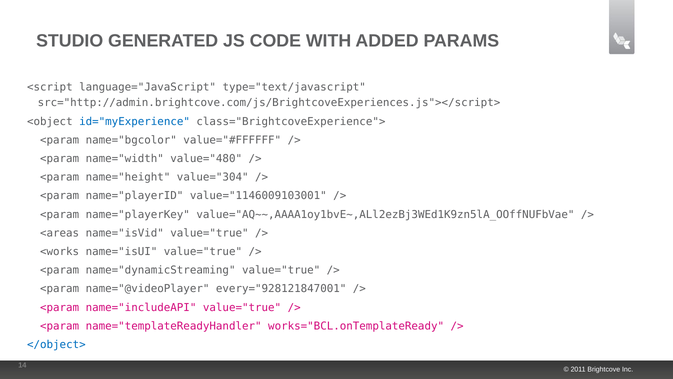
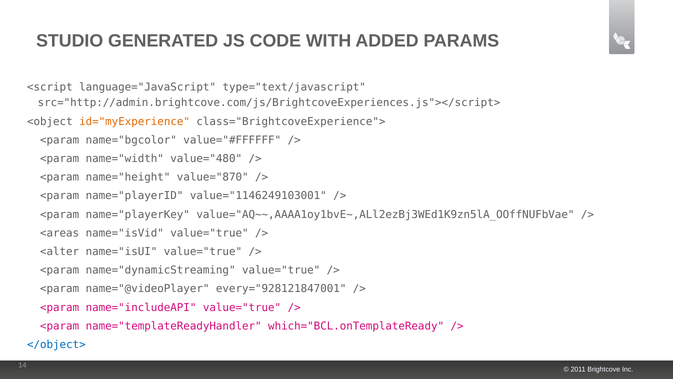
id="myExperience colour: blue -> orange
value="304: value="304 -> value="870
value="1146009103001: value="1146009103001 -> value="1146249103001
<works: <works -> <alter
works="BCL.onTemplateReady: works="BCL.onTemplateReady -> which="BCL.onTemplateReady
